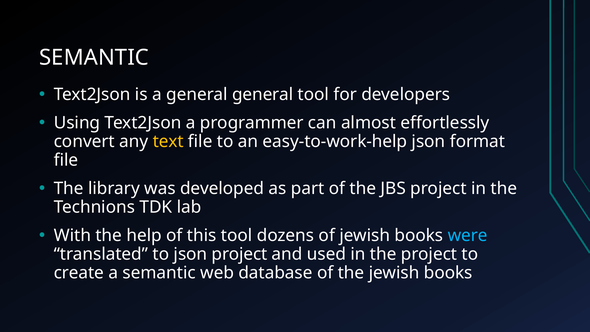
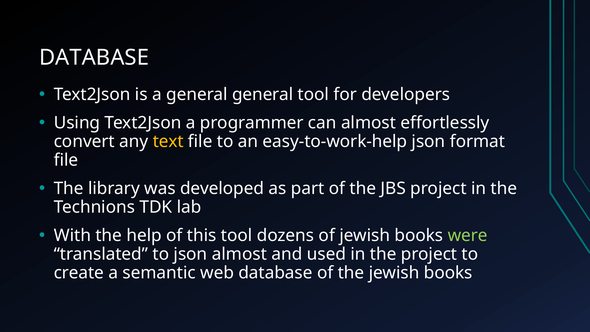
SEMANTIC at (94, 57): SEMANTIC -> DATABASE
were colour: light blue -> light green
json project: project -> almost
